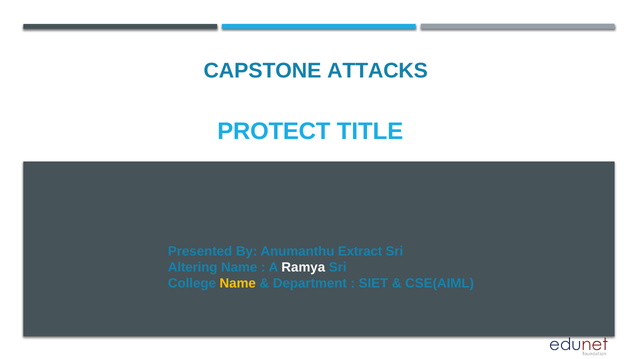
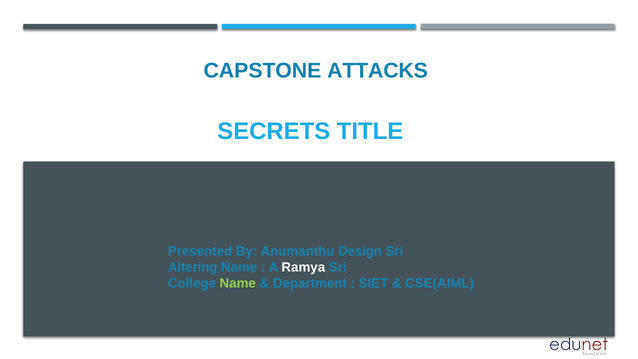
PROTECT: PROTECT -> SECRETS
Extract: Extract -> Design
Name at (238, 283) colour: yellow -> light green
